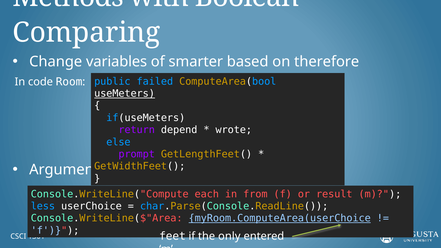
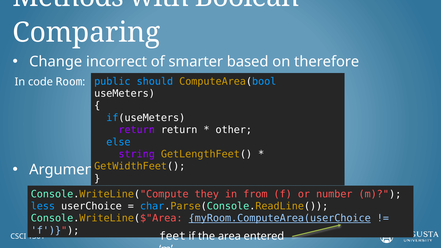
variables: variables -> incorrect
failed: failed -> should
useMeters underline: present -> none
return depend: depend -> return
wrote: wrote -> other
prompt: prompt -> string
each: each -> they
result: result -> number
only: only -> area
